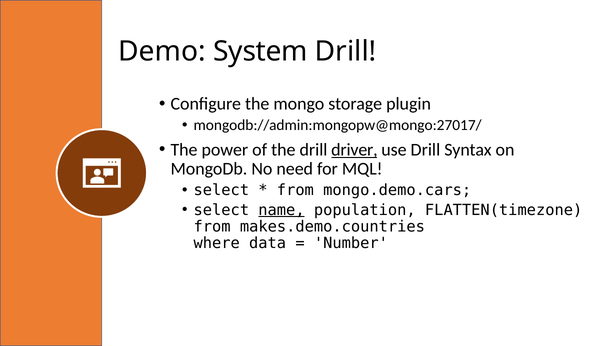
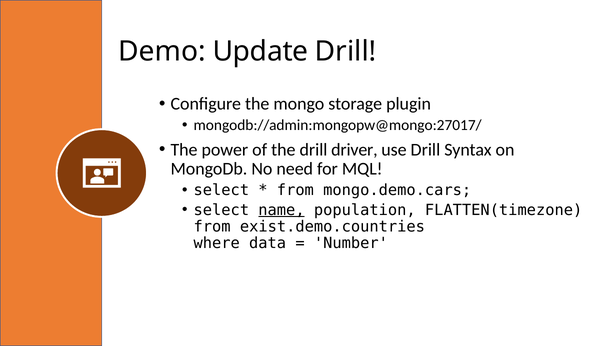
System: System -> Update
driver underline: present -> none
makes.demo.countries: makes.demo.countries -> exist.demo.countries
